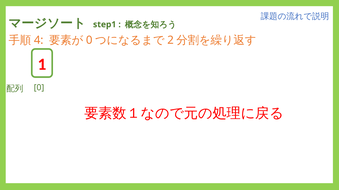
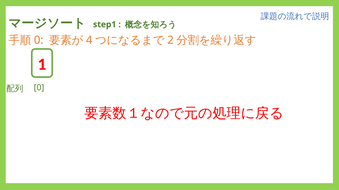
4 at (39, 40): 4 -> 0
0 at (89, 40): 0 -> 4
